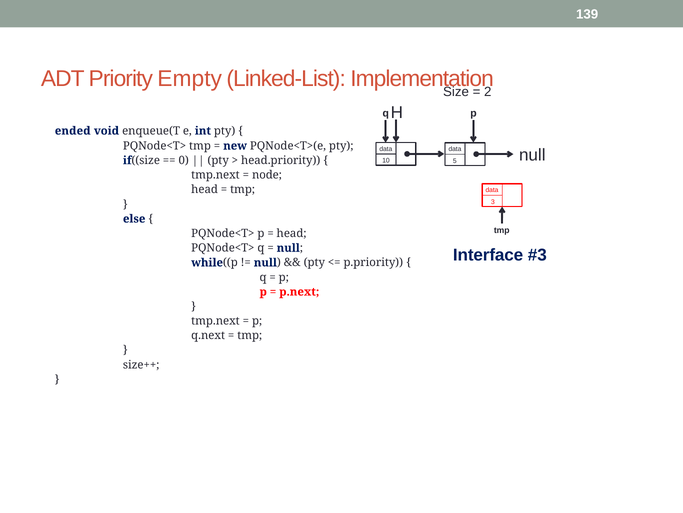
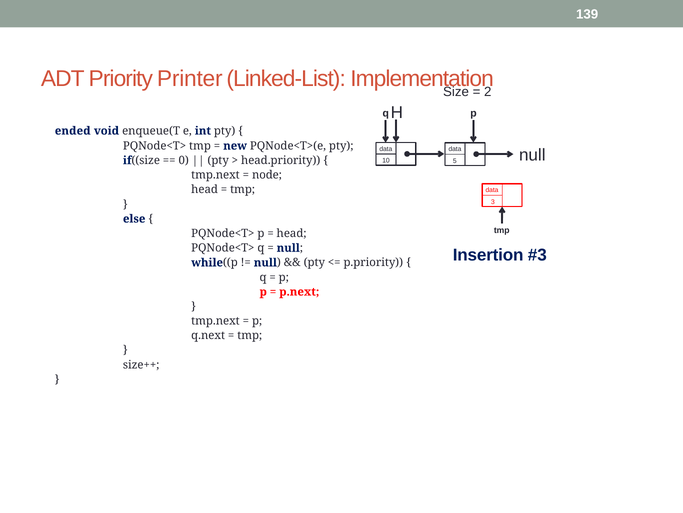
Empty: Empty -> Printer
Interface: Interface -> Insertion
